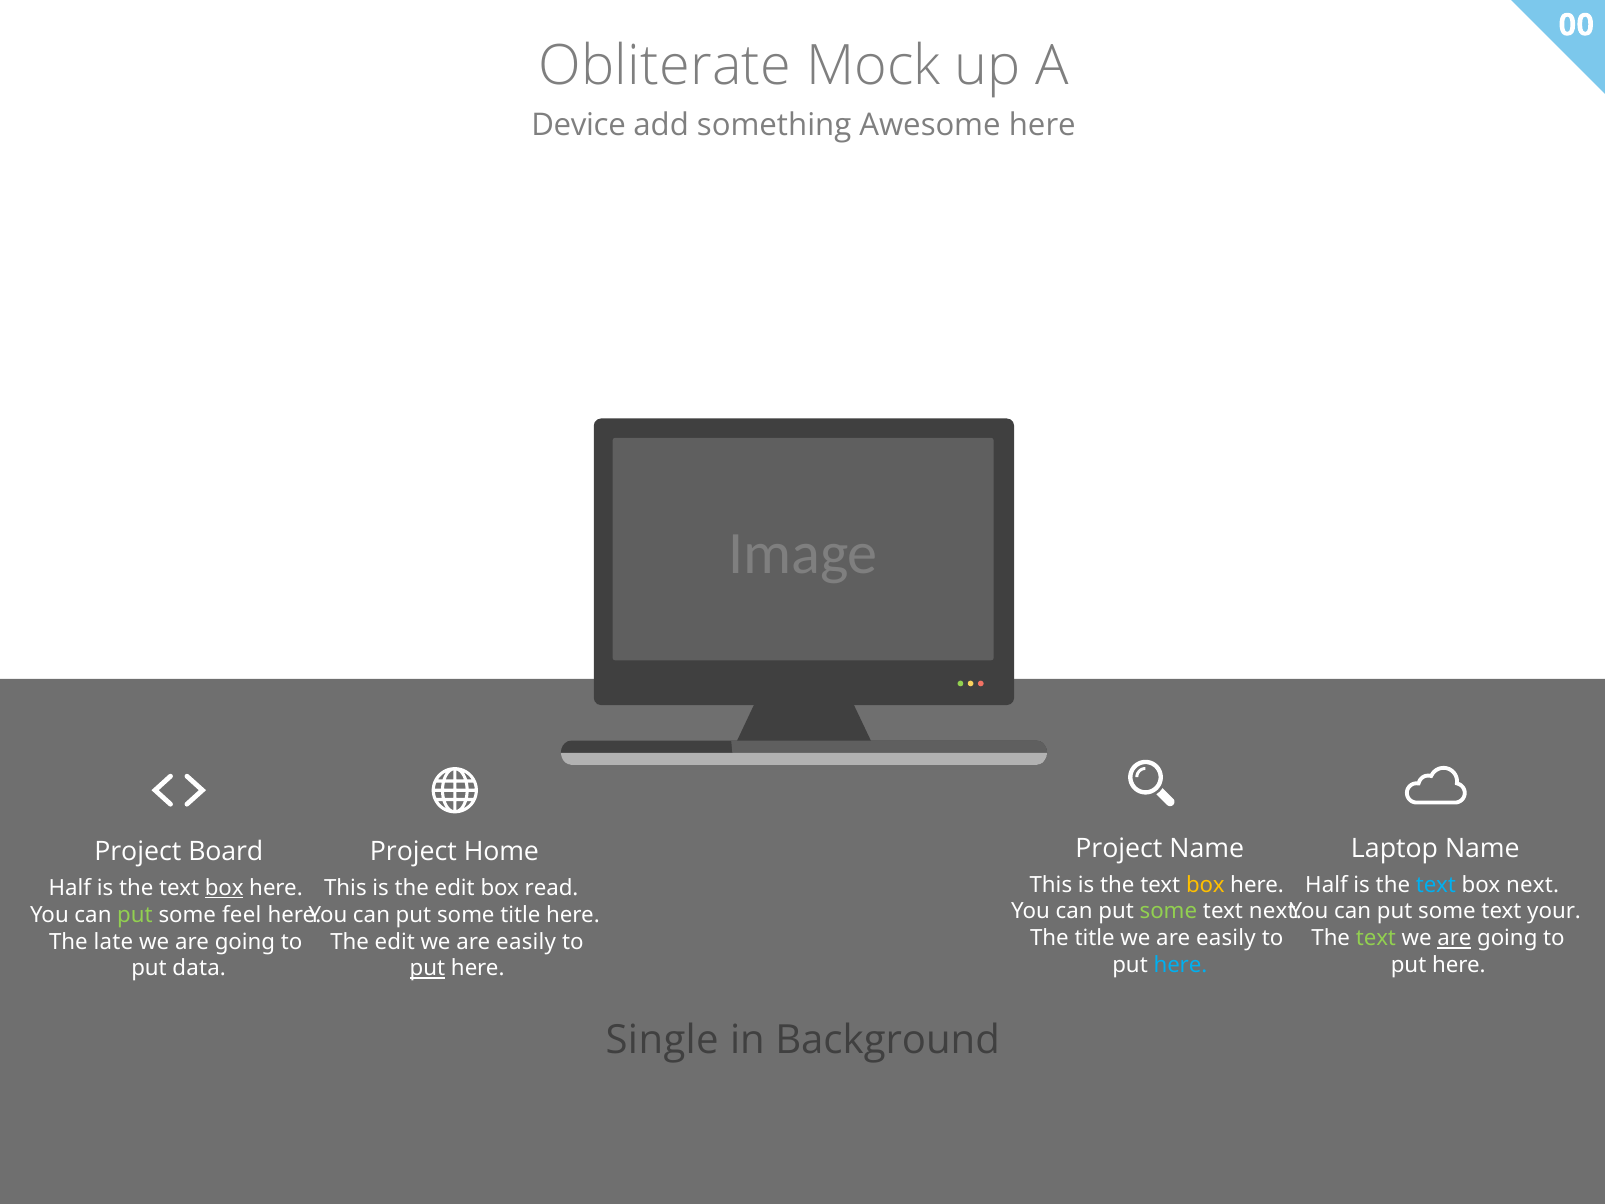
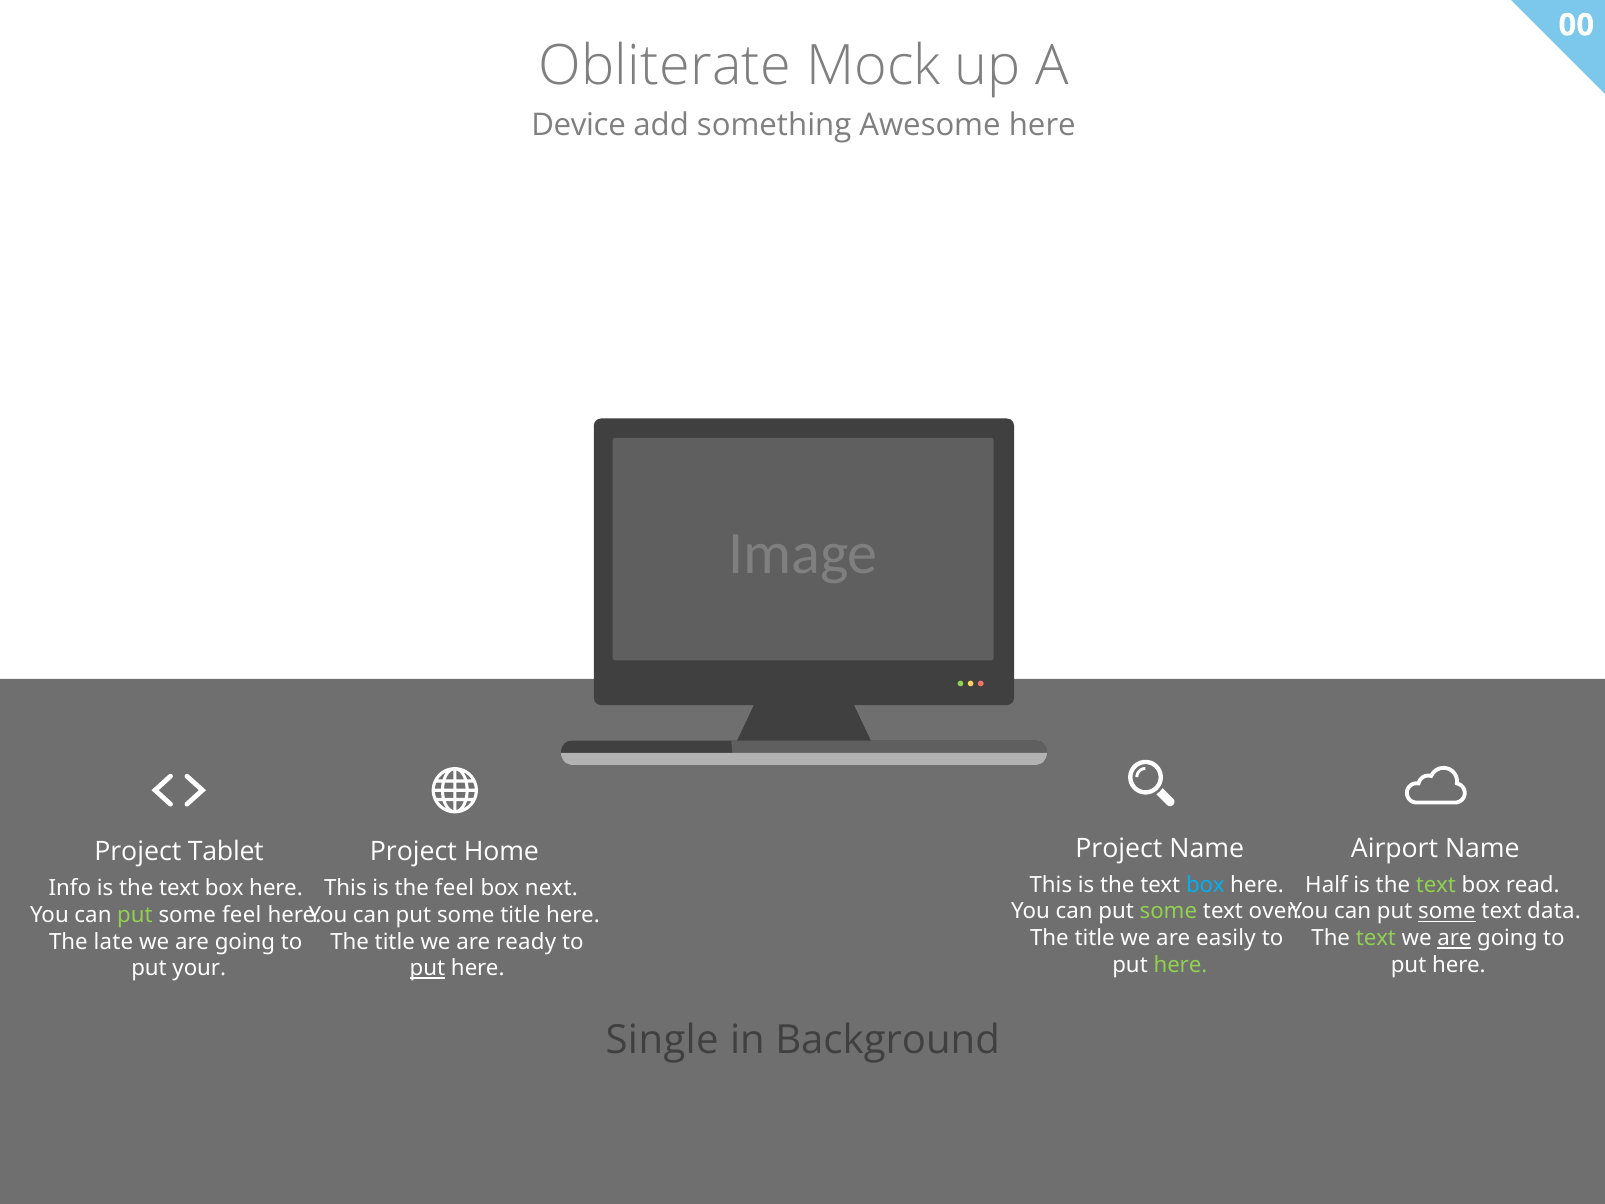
Laptop: Laptop -> Airport
Board: Board -> Tablet
box at (1205, 885) colour: yellow -> light blue
text at (1436, 885) colour: light blue -> light green
box next: next -> read
Half at (70, 888): Half -> Info
box at (224, 888) underline: present -> none
is the edit: edit -> feel
read: read -> next
text next: next -> over
some at (1447, 911) underline: none -> present
your: your -> data
edit at (395, 941): edit -> title
easily at (526, 941): easily -> ready
here at (1180, 965) colour: light blue -> light green
data: data -> your
